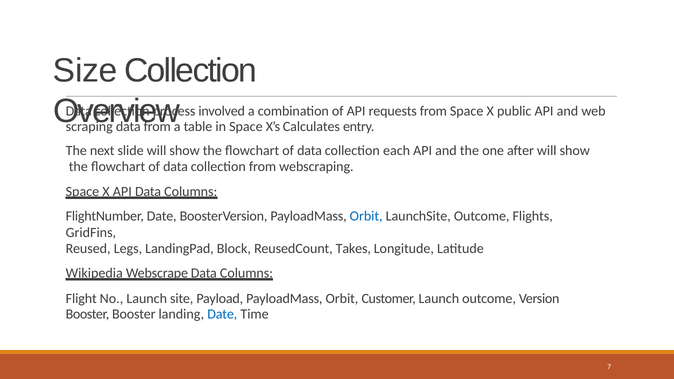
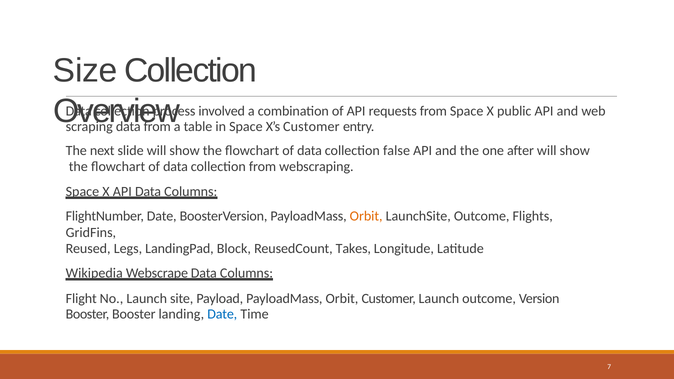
X’s Calculates: Calculates -> Customer
each: each -> false
Orbit at (366, 216) colour: blue -> orange
